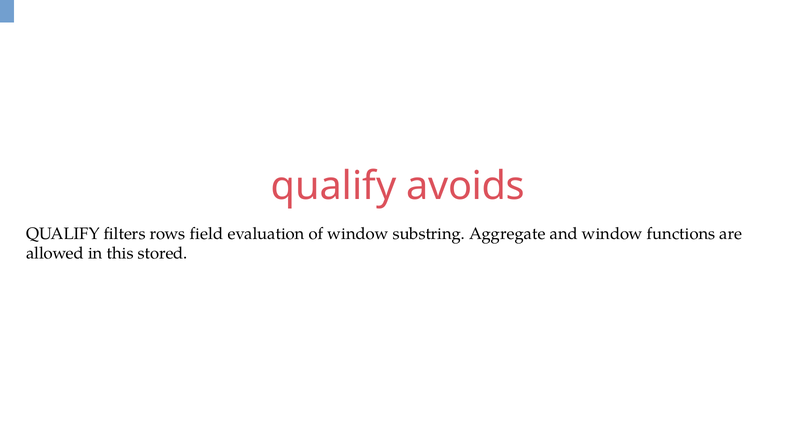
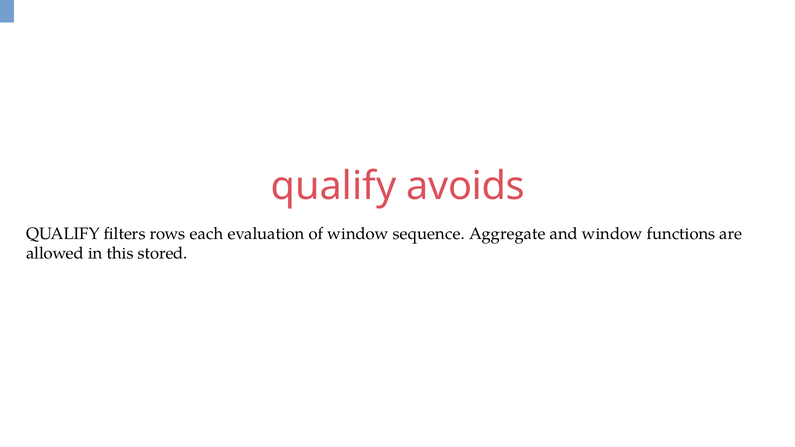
field: field -> each
substring: substring -> sequence
